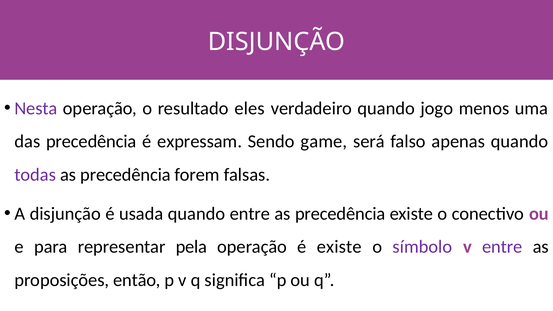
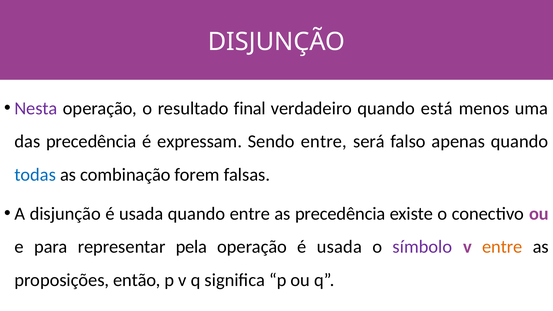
eles: eles -> final
jogo: jogo -> está
Sendo game: game -> entre
todas colour: purple -> blue
precedência at (125, 175): precedência -> combinação
operação é existe: existe -> usada
entre at (502, 247) colour: purple -> orange
